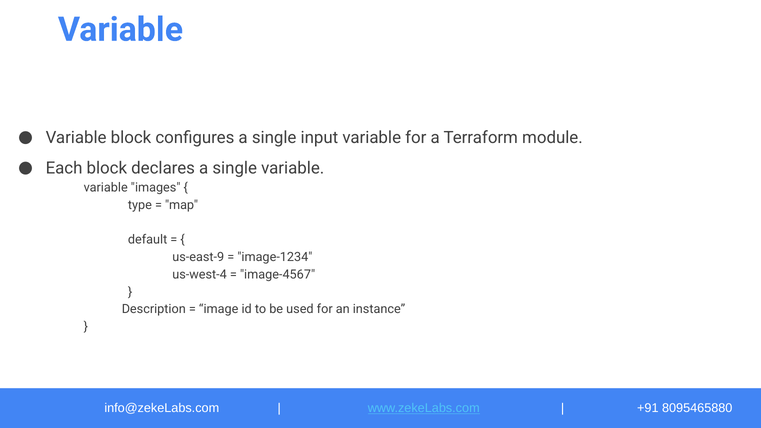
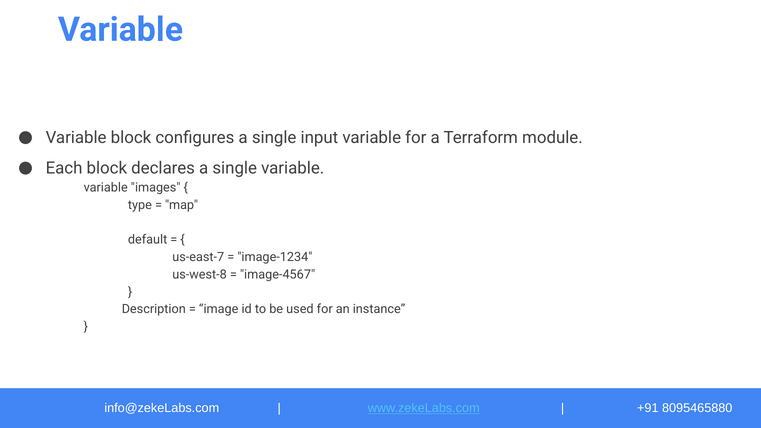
us-east-9: us-east-9 -> us-east-7
us-west-4: us-west-4 -> us-west-8
